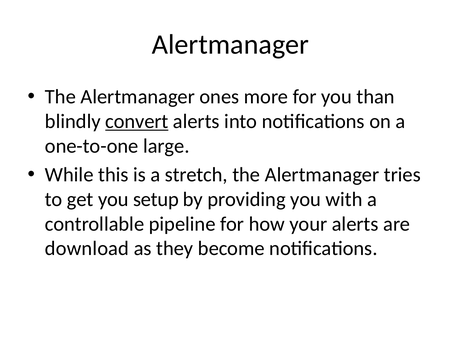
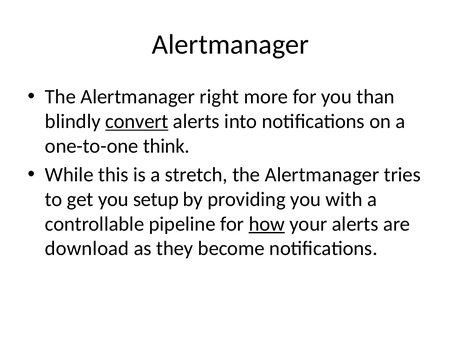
ones: ones -> right
large: large -> think
how underline: none -> present
